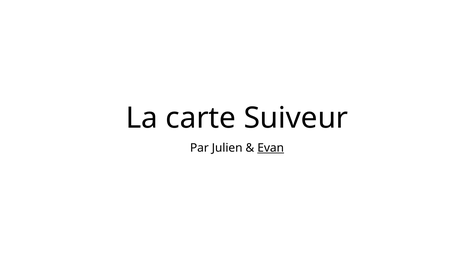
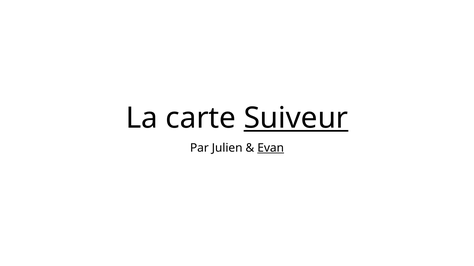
Suiveur underline: none -> present
